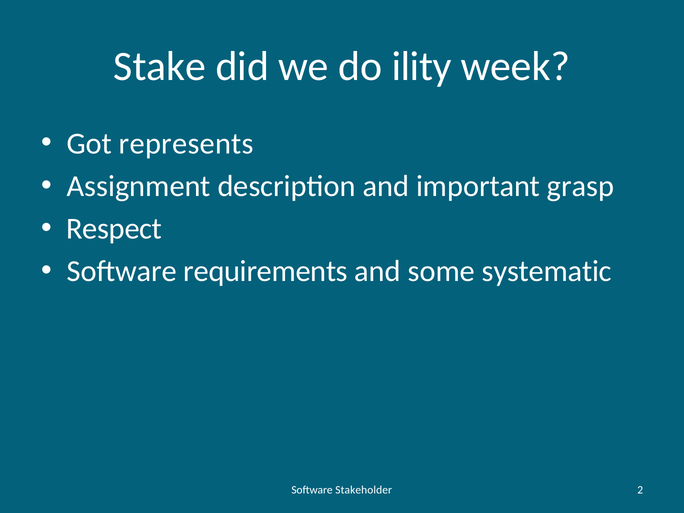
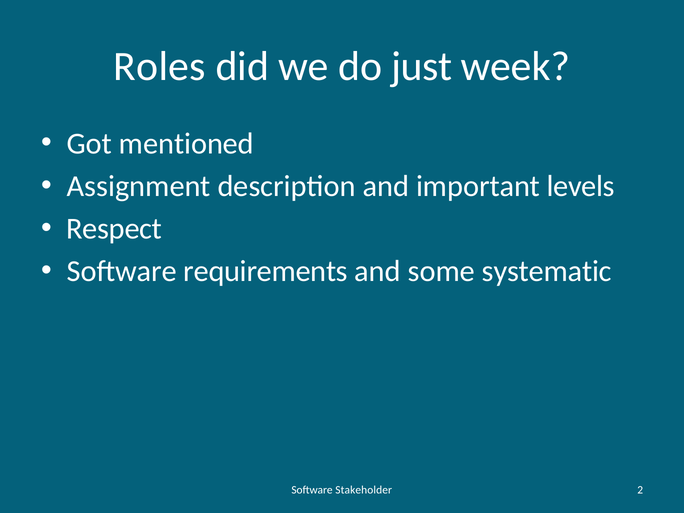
Stake: Stake -> Roles
ility: ility -> just
represents: represents -> mentioned
grasp: grasp -> levels
